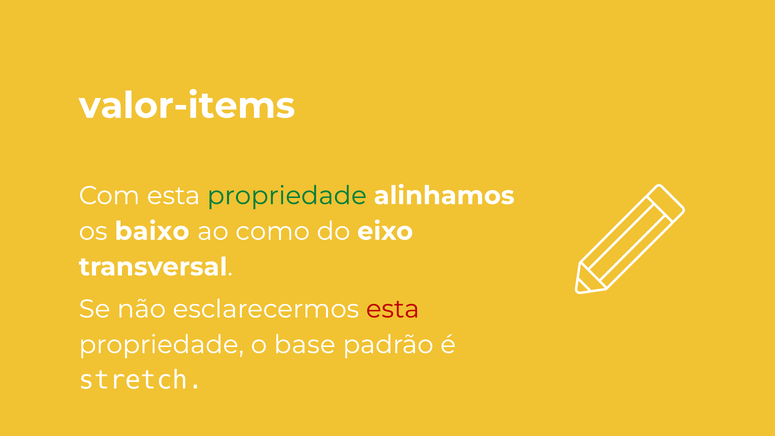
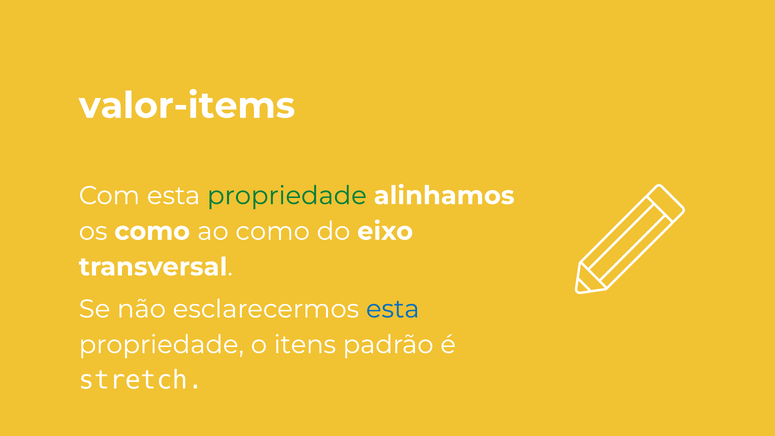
os baixo: baixo -> como
esta at (393, 309) colour: red -> blue
base: base -> itens
